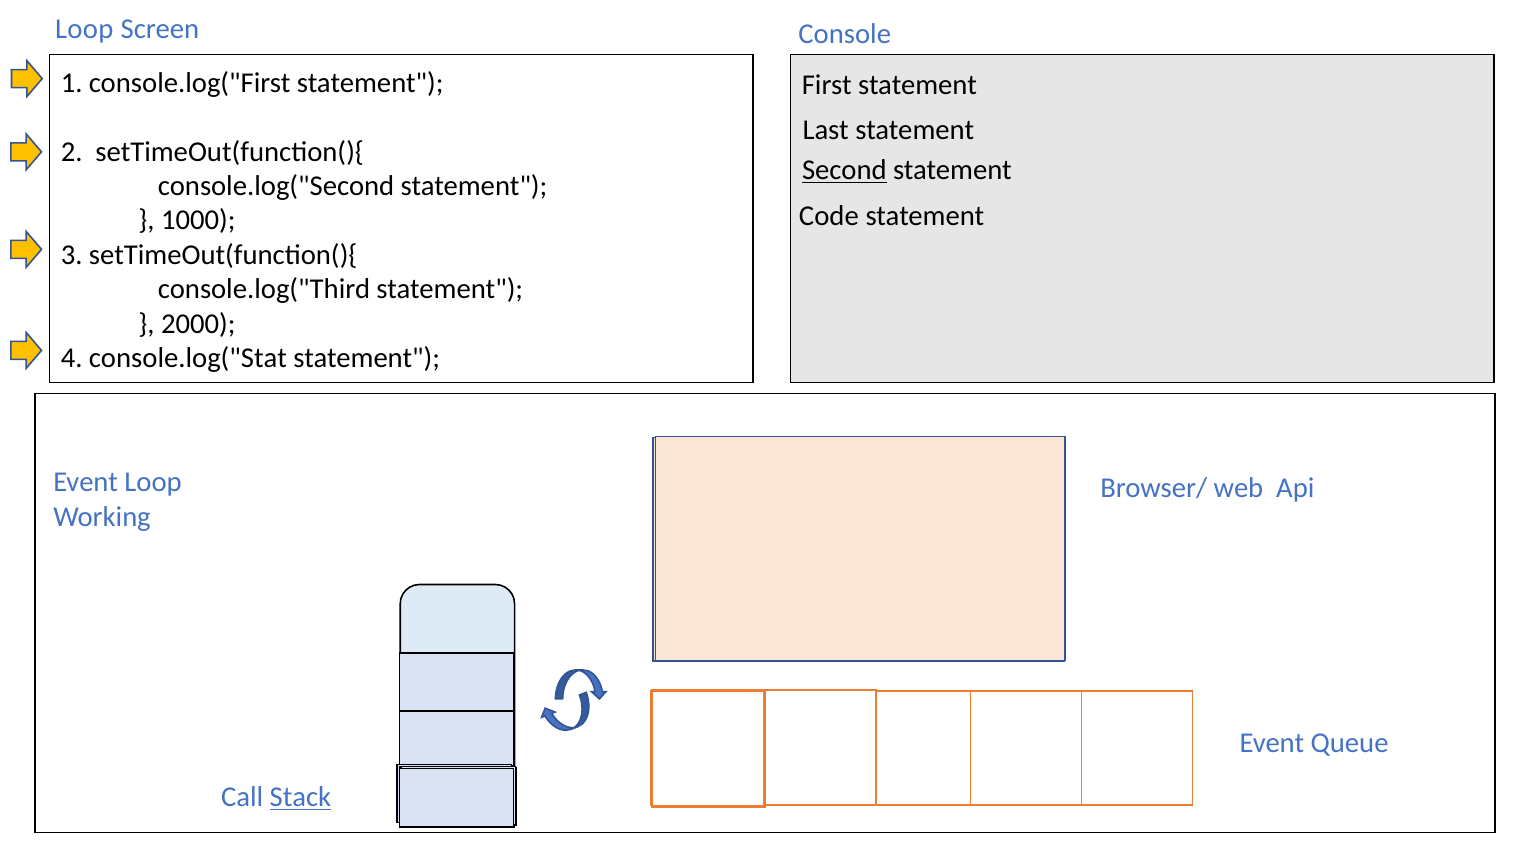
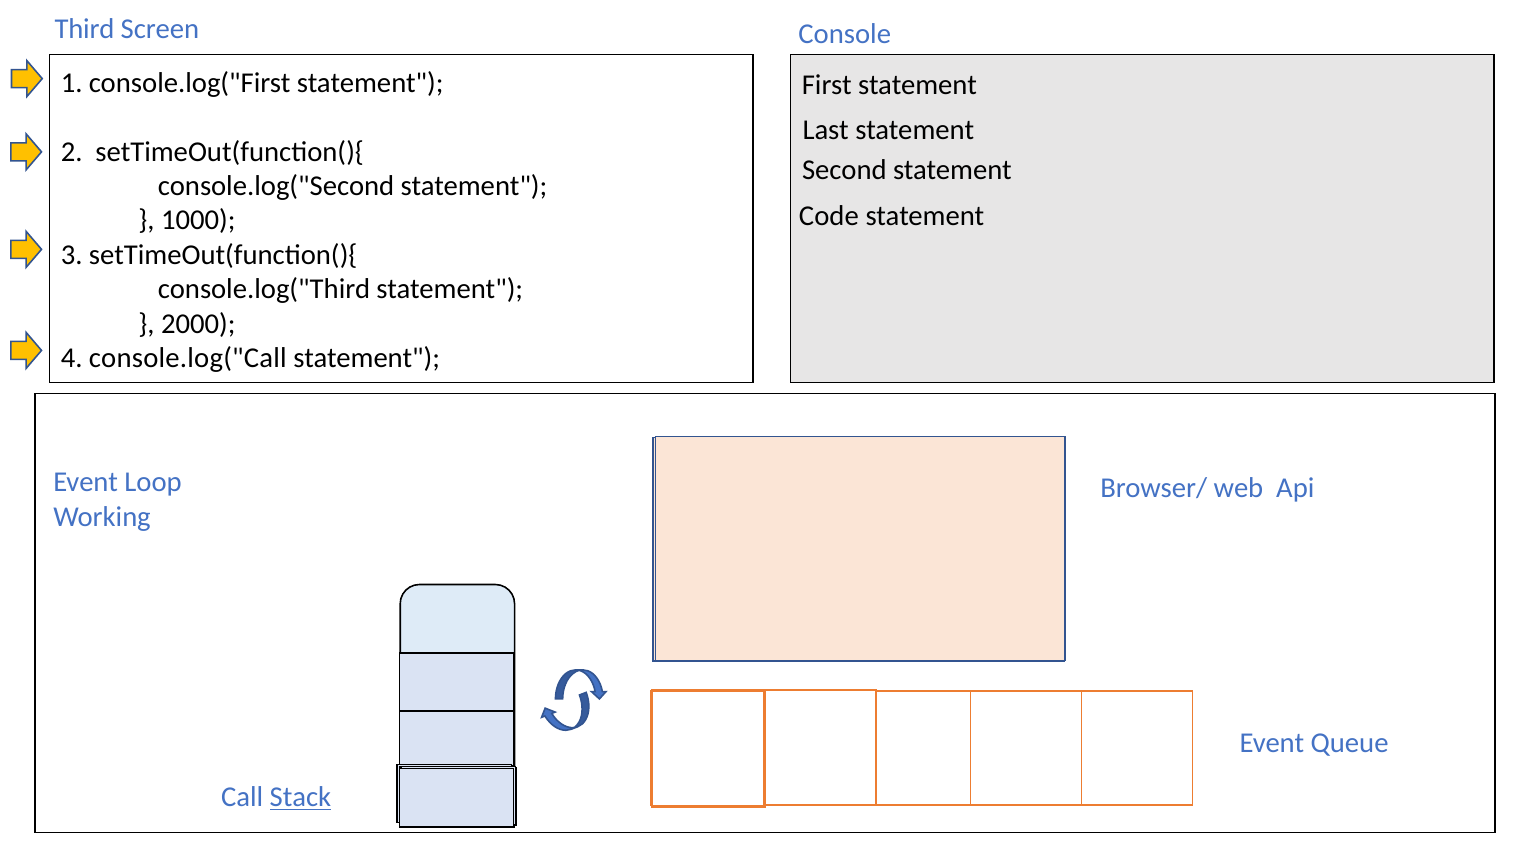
Loop at (84, 29): Loop -> Third
Second underline: present -> none
console.log("Stat: console.log("Stat -> console.log("Call
